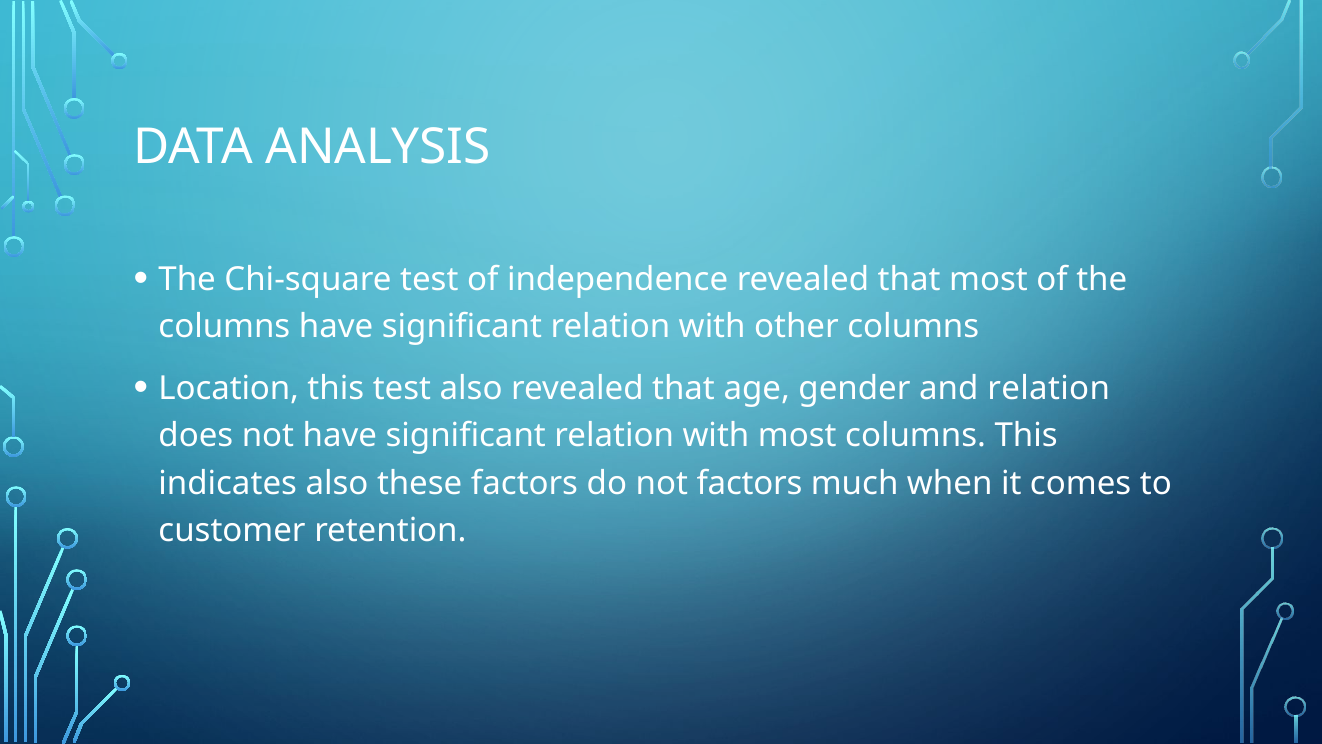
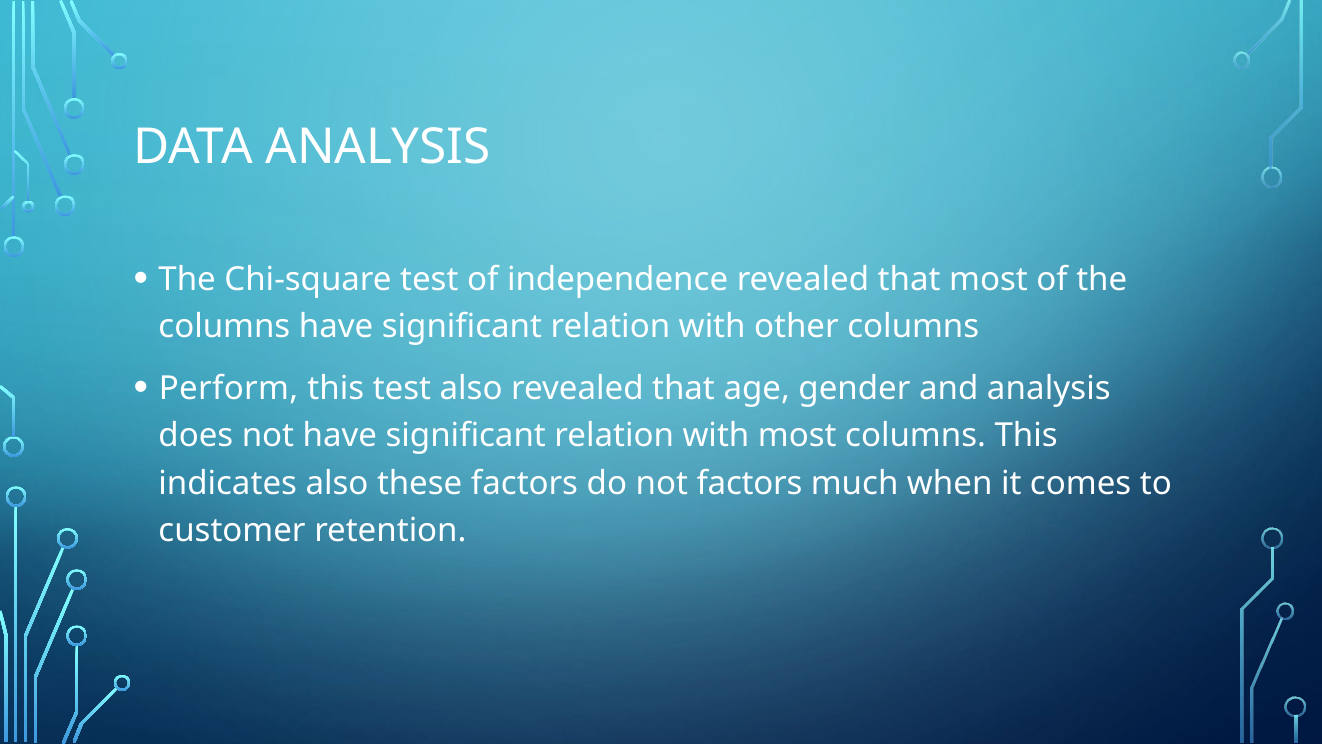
Location: Location -> Perform
and relation: relation -> analysis
